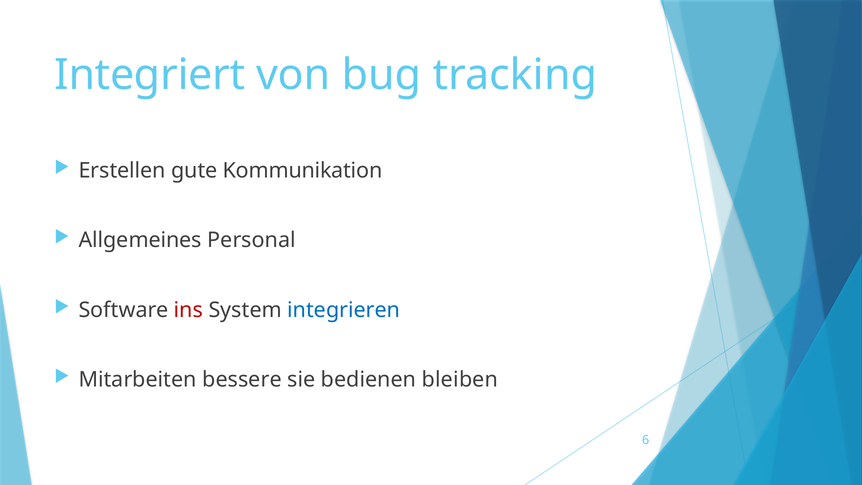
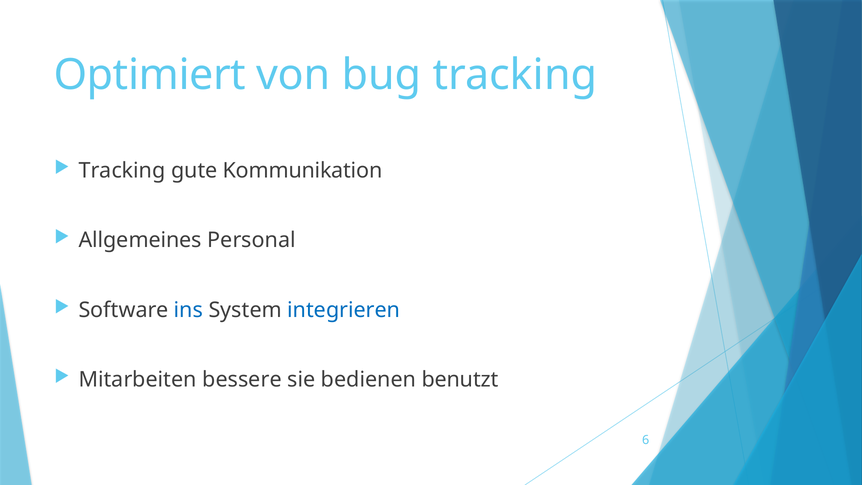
Integriert: Integriert -> Optimiert
Erstellen at (122, 170): Erstellen -> Tracking
ins colour: red -> blue
bleiben: bleiben -> benutzt
